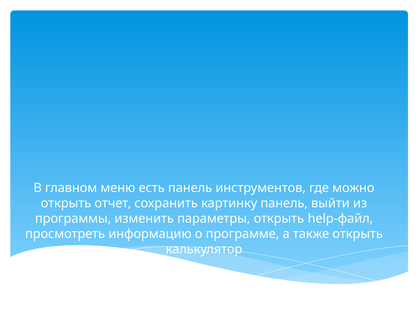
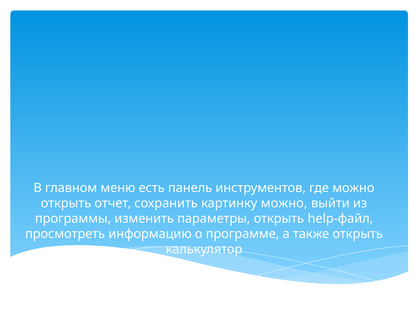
картинку панель: панель -> можно
